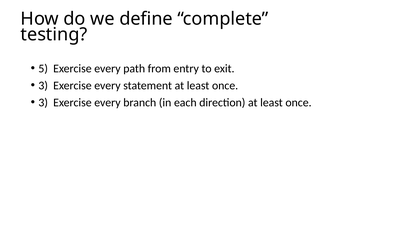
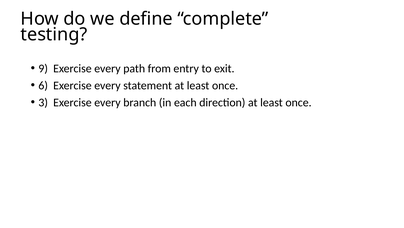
5: 5 -> 9
3 at (43, 85): 3 -> 6
